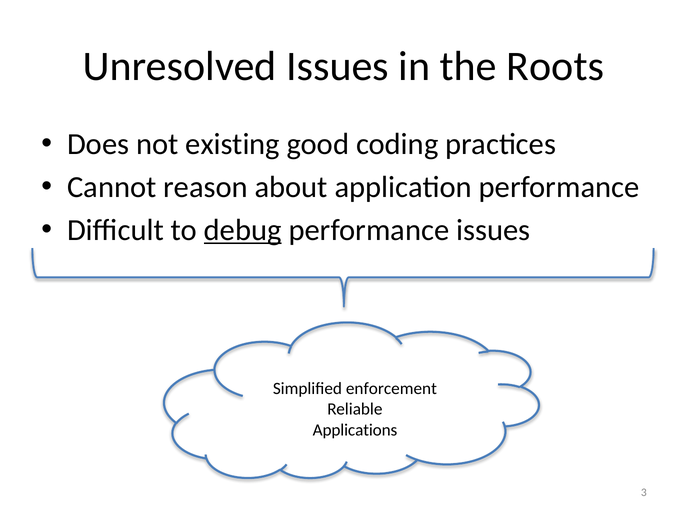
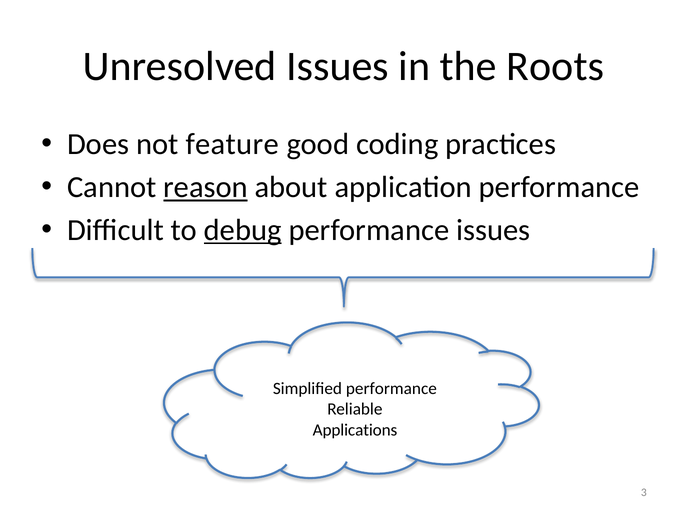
existing: existing -> feature
reason underline: none -> present
Simplified enforcement: enforcement -> performance
